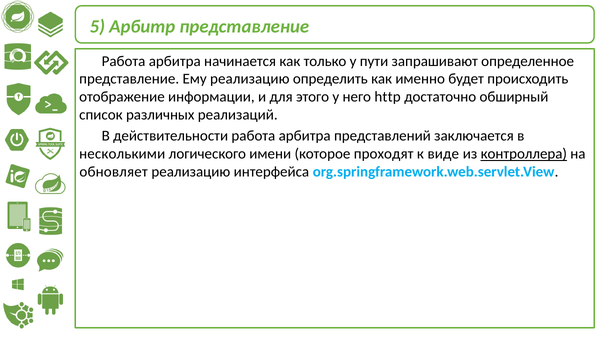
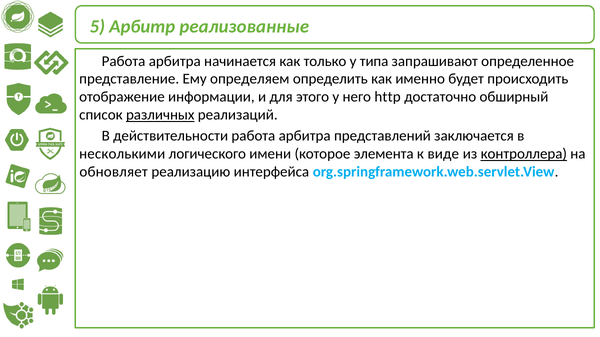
Арбитр представление: представление -> реализованные
пути: пути -> типа
Ему реализацию: реализацию -> определяем
различных underline: none -> present
проходят: проходят -> элемента
